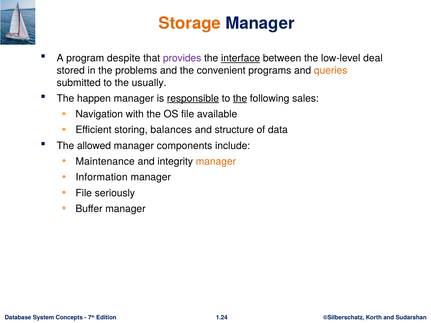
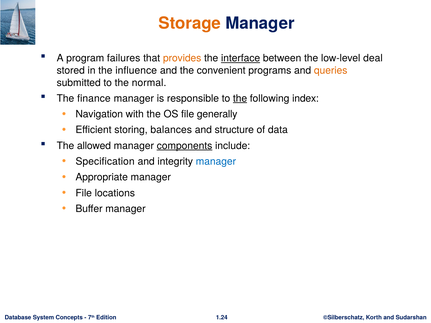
despite: despite -> failures
provides colour: purple -> orange
problems: problems -> influence
usually: usually -> normal
happen: happen -> finance
responsible underline: present -> none
sales: sales -> index
available: available -> generally
components underline: none -> present
Maintenance: Maintenance -> Specification
manager at (216, 162) colour: orange -> blue
Information: Information -> Appropriate
seriously: seriously -> locations
